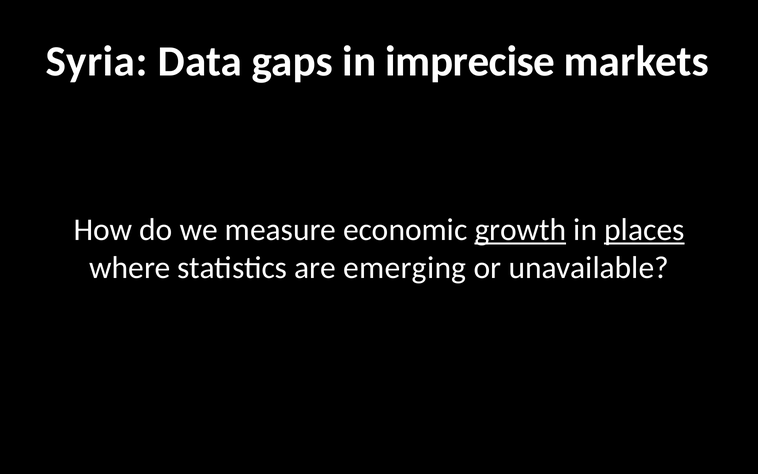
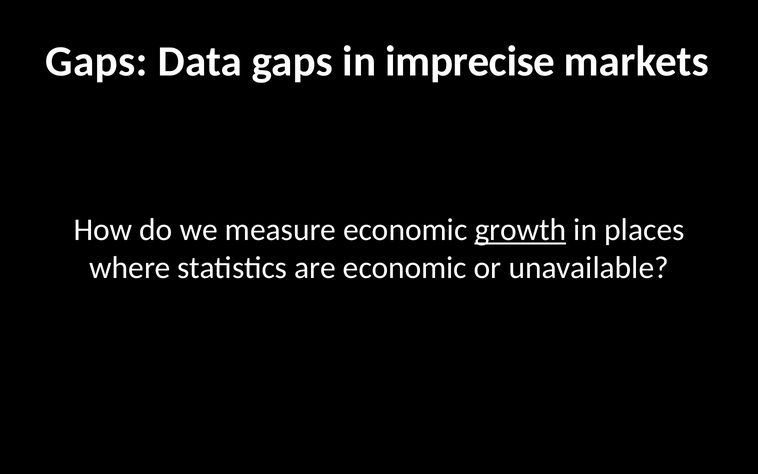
Syria at (97, 61): Syria -> Gaps
places underline: present -> none
are emerging: emerging -> economic
